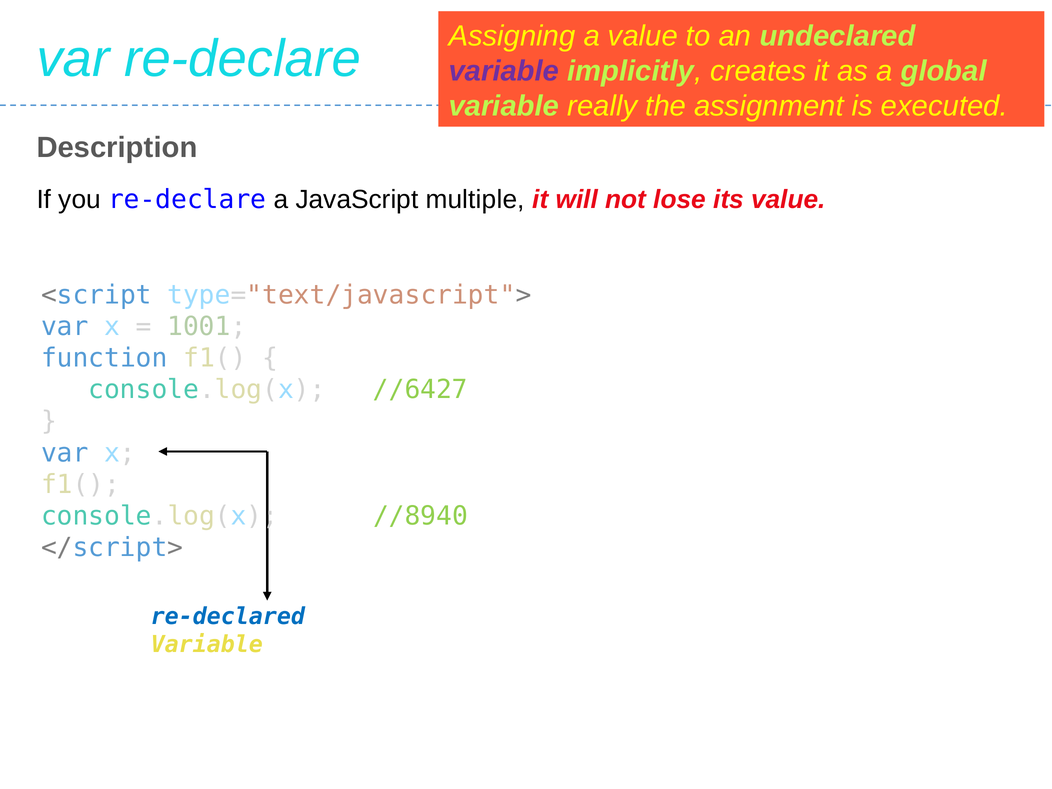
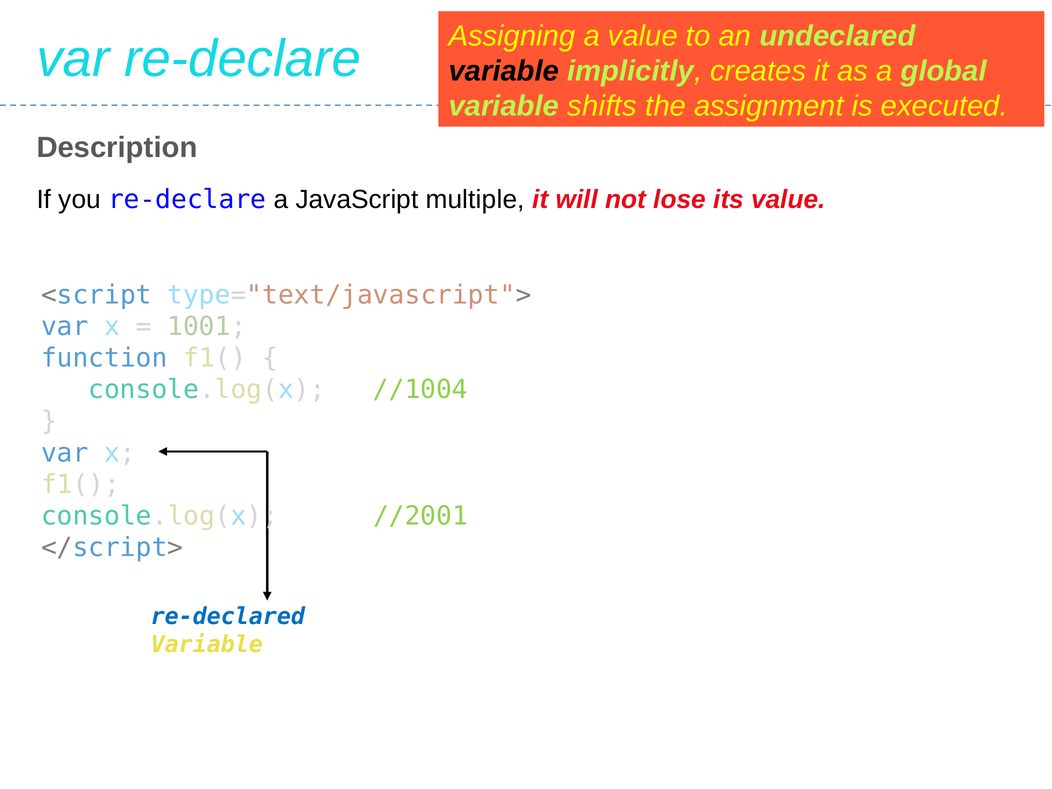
variable at (504, 71) colour: purple -> black
really: really -> shifts
//6427: //6427 -> //1004
//8940: //8940 -> //2001
